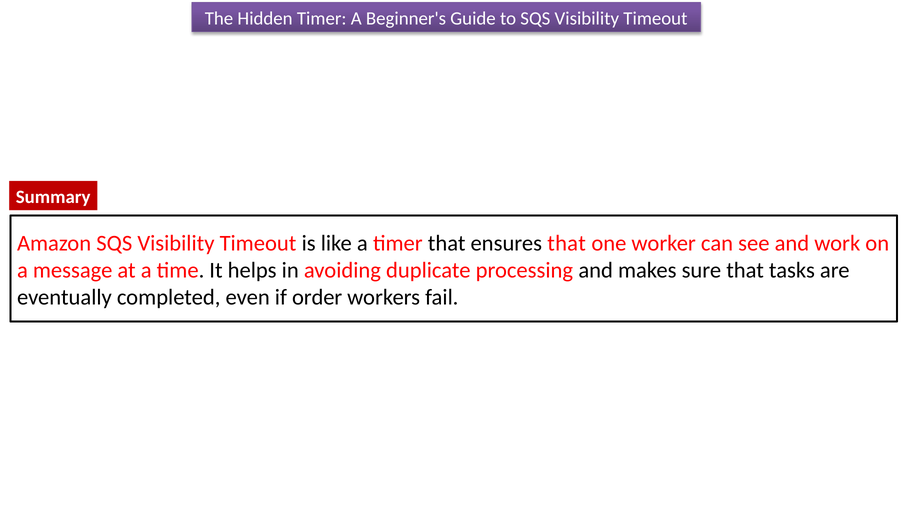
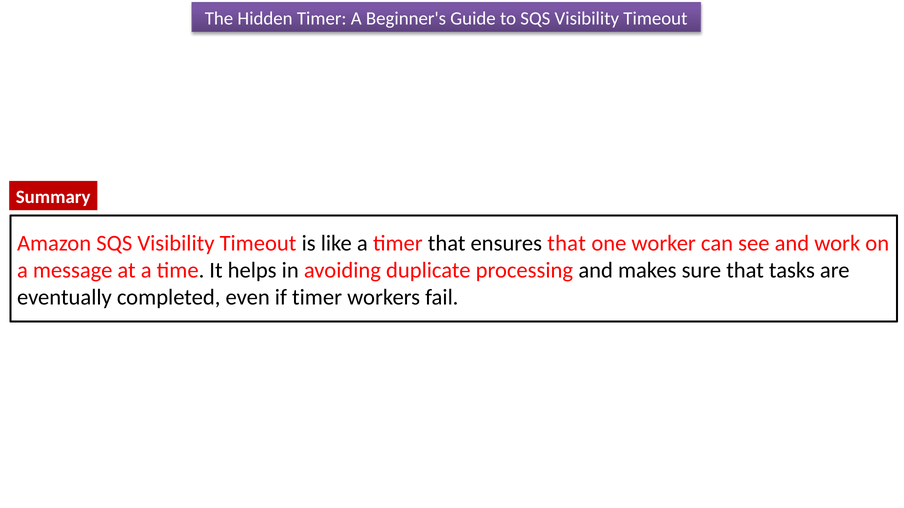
if order: order -> timer
